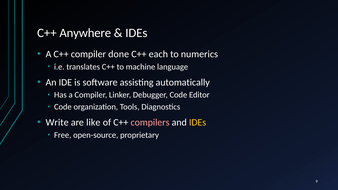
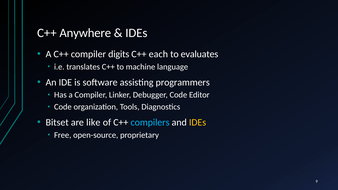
done: done -> digits
numerics: numerics -> evaluates
automatically: automatically -> programmers
Write: Write -> Bitset
compilers colour: pink -> light blue
